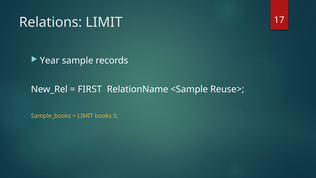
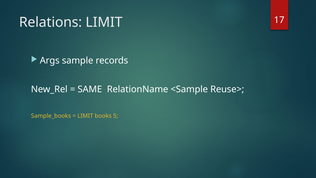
Year: Year -> Args
FIRST: FIRST -> SAME
